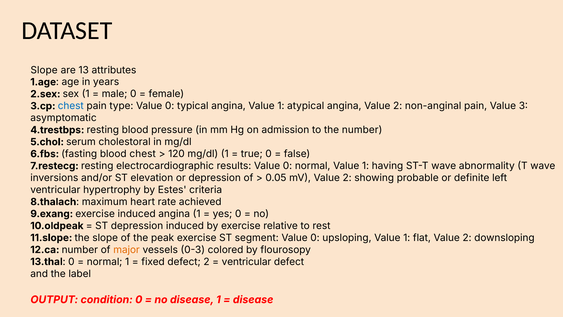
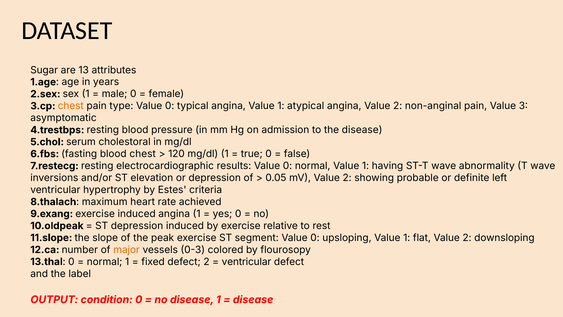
Slope at (44, 70): Slope -> Sugar
chest at (71, 106) colour: blue -> orange
the number: number -> disease
